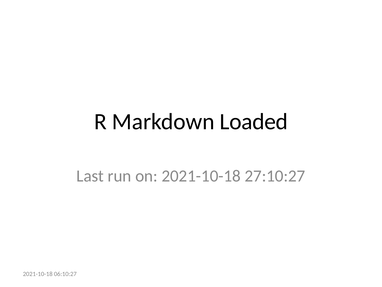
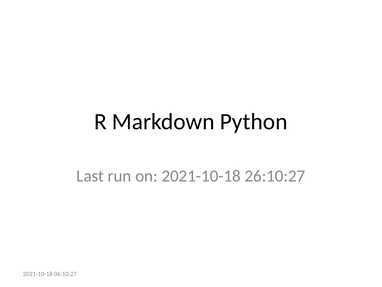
Loaded: Loaded -> Python
27:10:27: 27:10:27 -> 26:10:27
